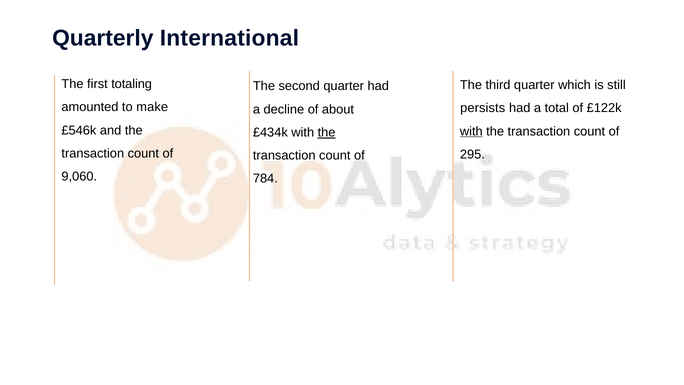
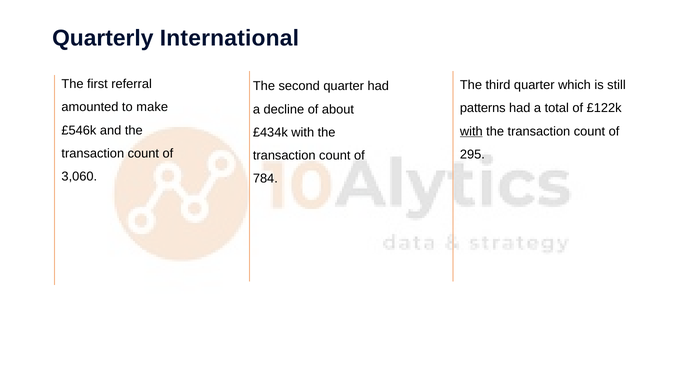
totaling: totaling -> referral
persists: persists -> patterns
the at (327, 132) underline: present -> none
9,060: 9,060 -> 3,060
